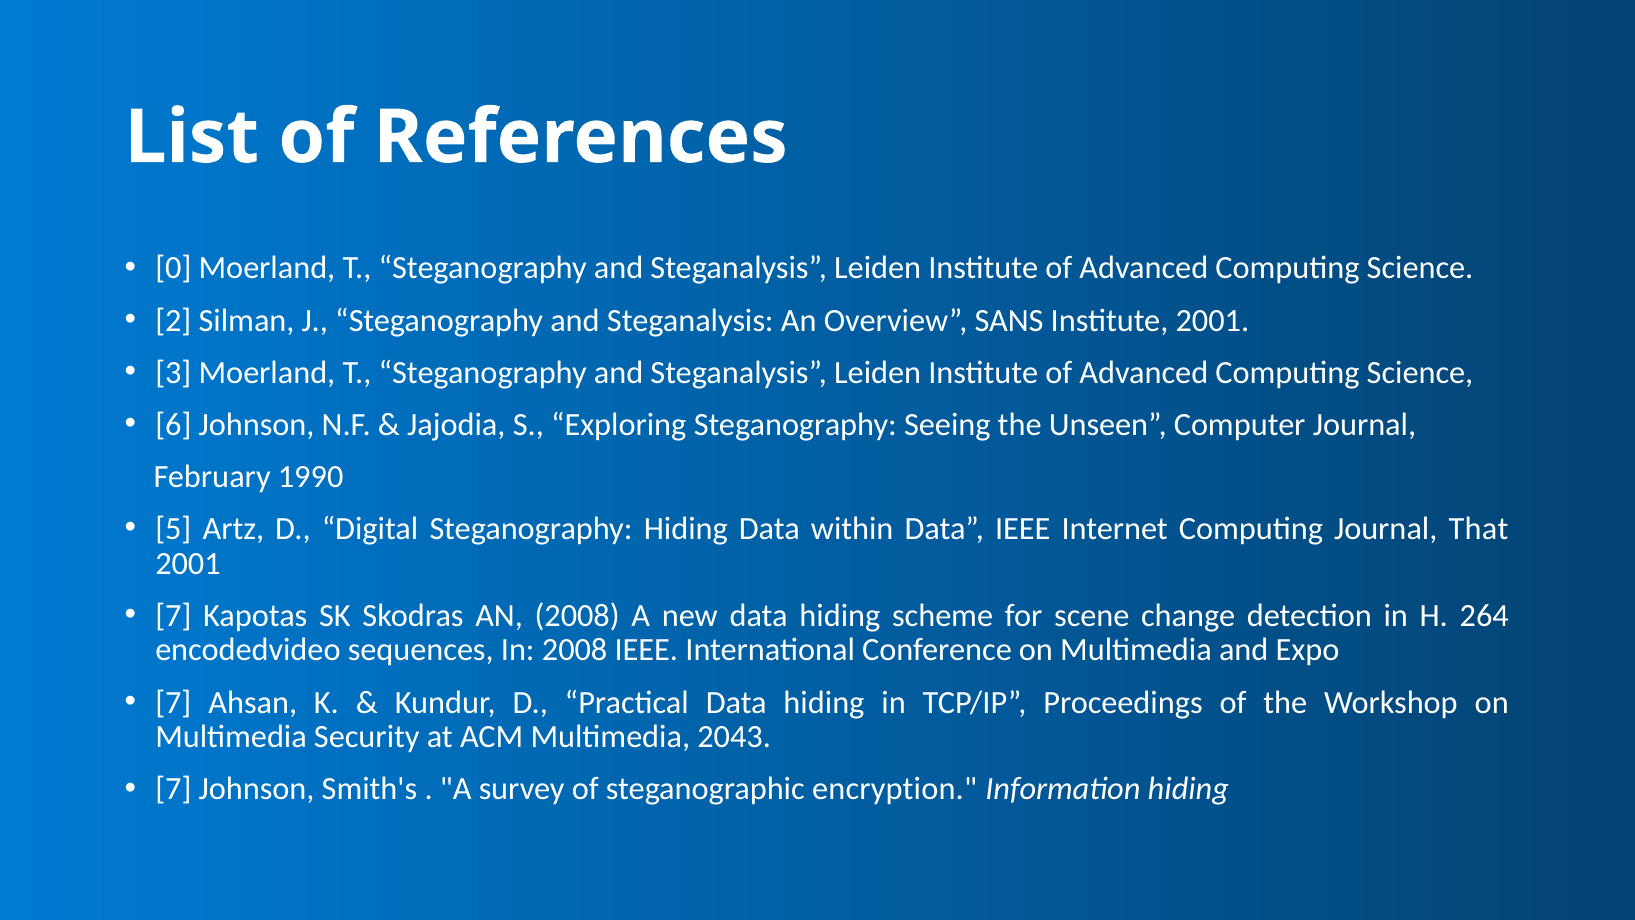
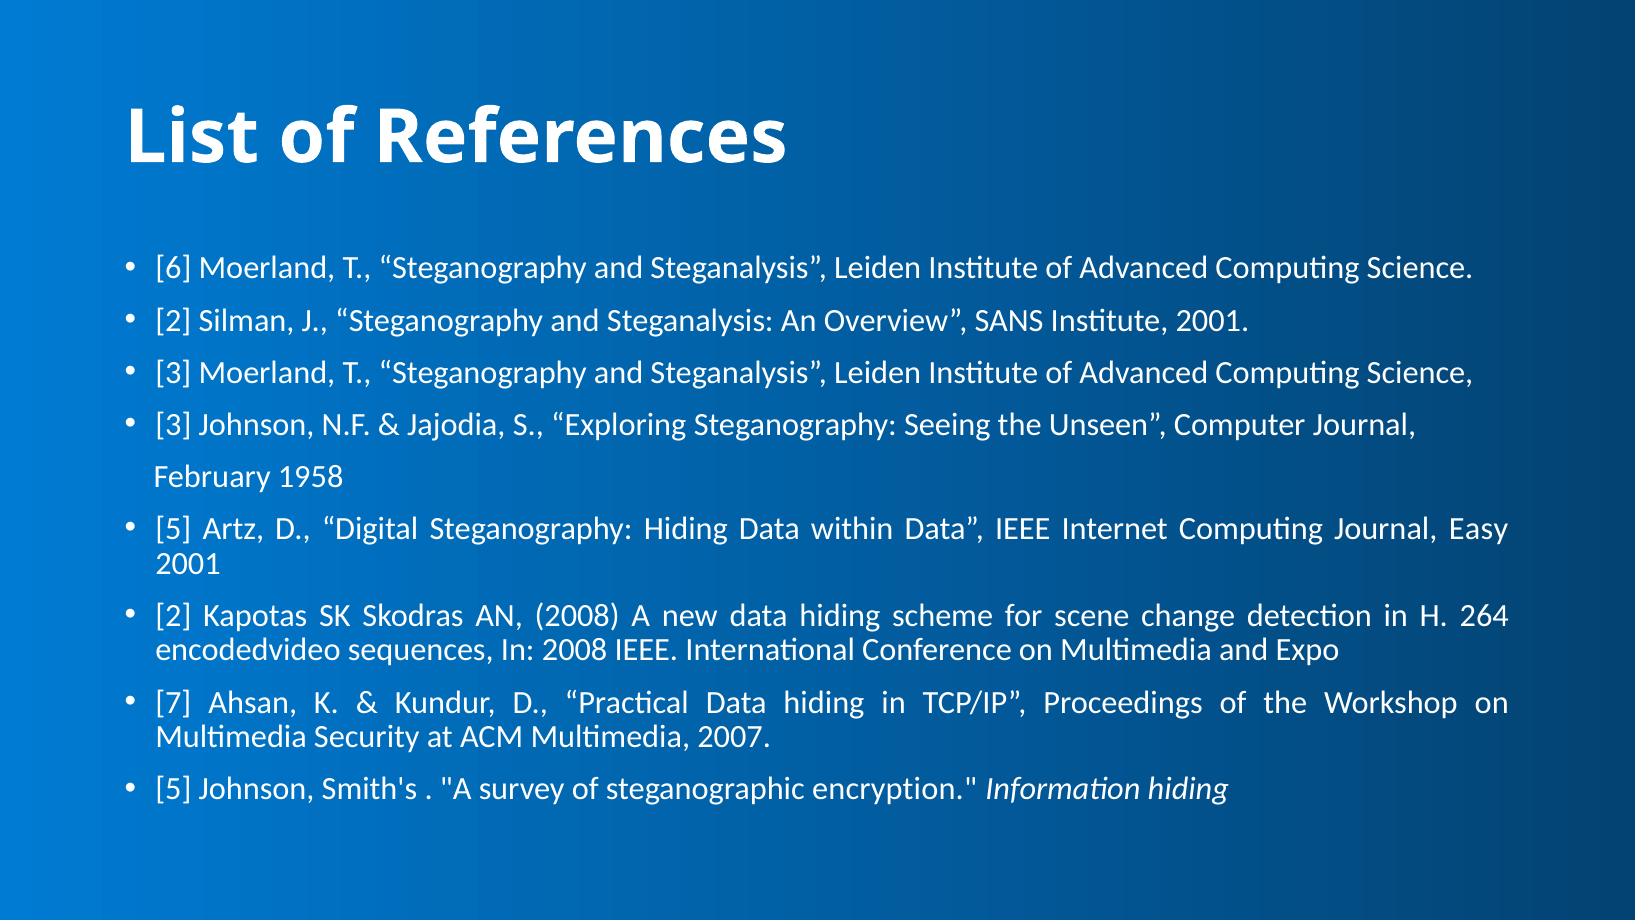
0: 0 -> 6
6 at (173, 424): 6 -> 3
1990: 1990 -> 1958
That: That -> Easy
7 at (173, 615): 7 -> 2
2043: 2043 -> 2007
7 at (173, 789): 7 -> 5
